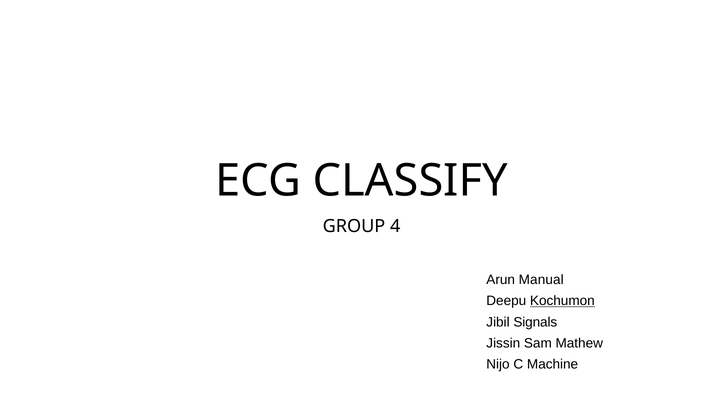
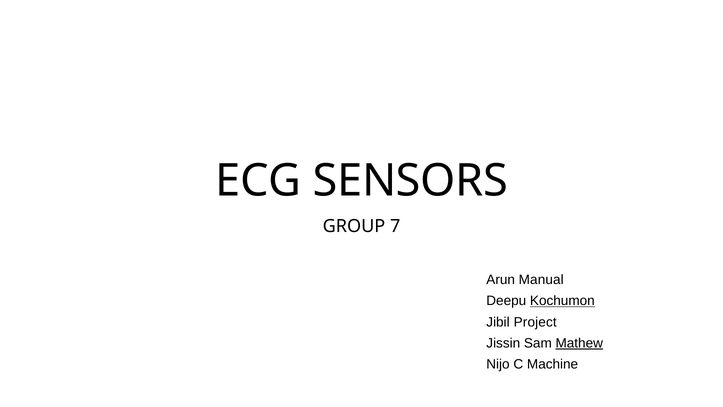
CLASSIFY: CLASSIFY -> SENSORS
4: 4 -> 7
Signals: Signals -> Project
Mathew underline: none -> present
